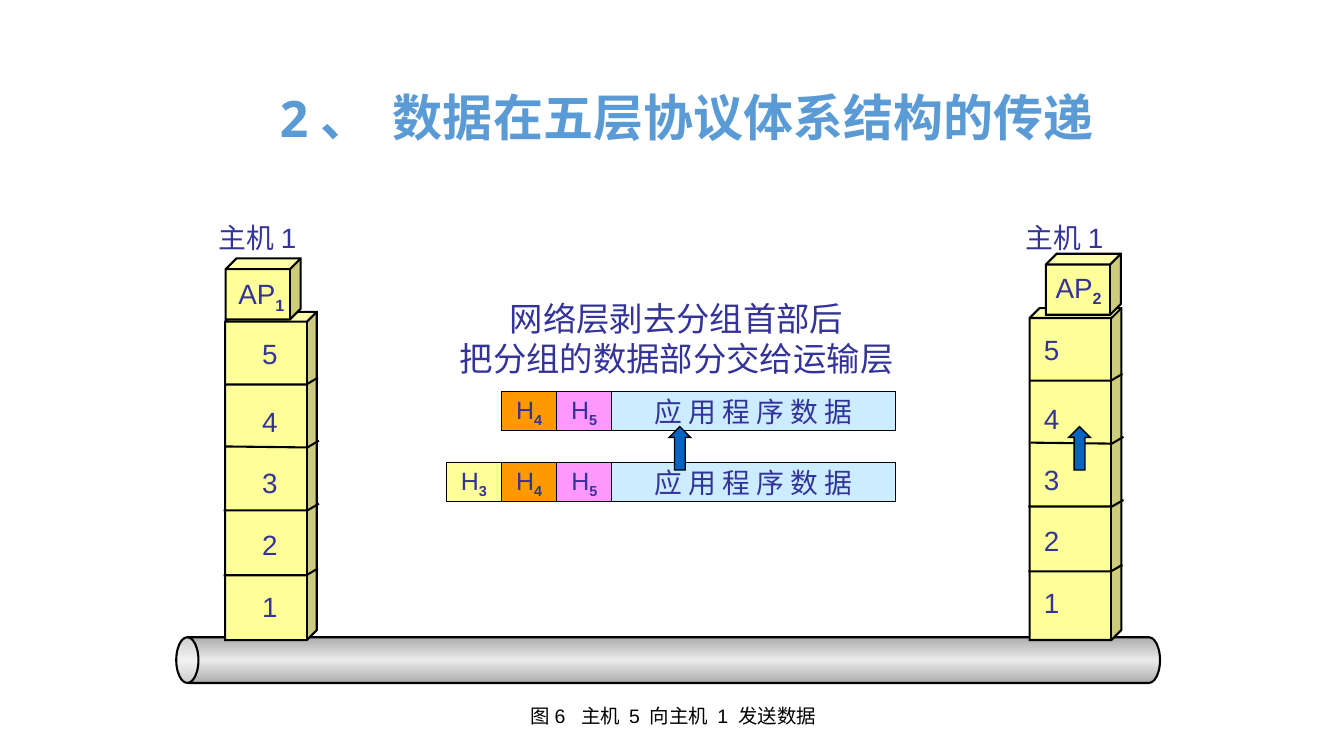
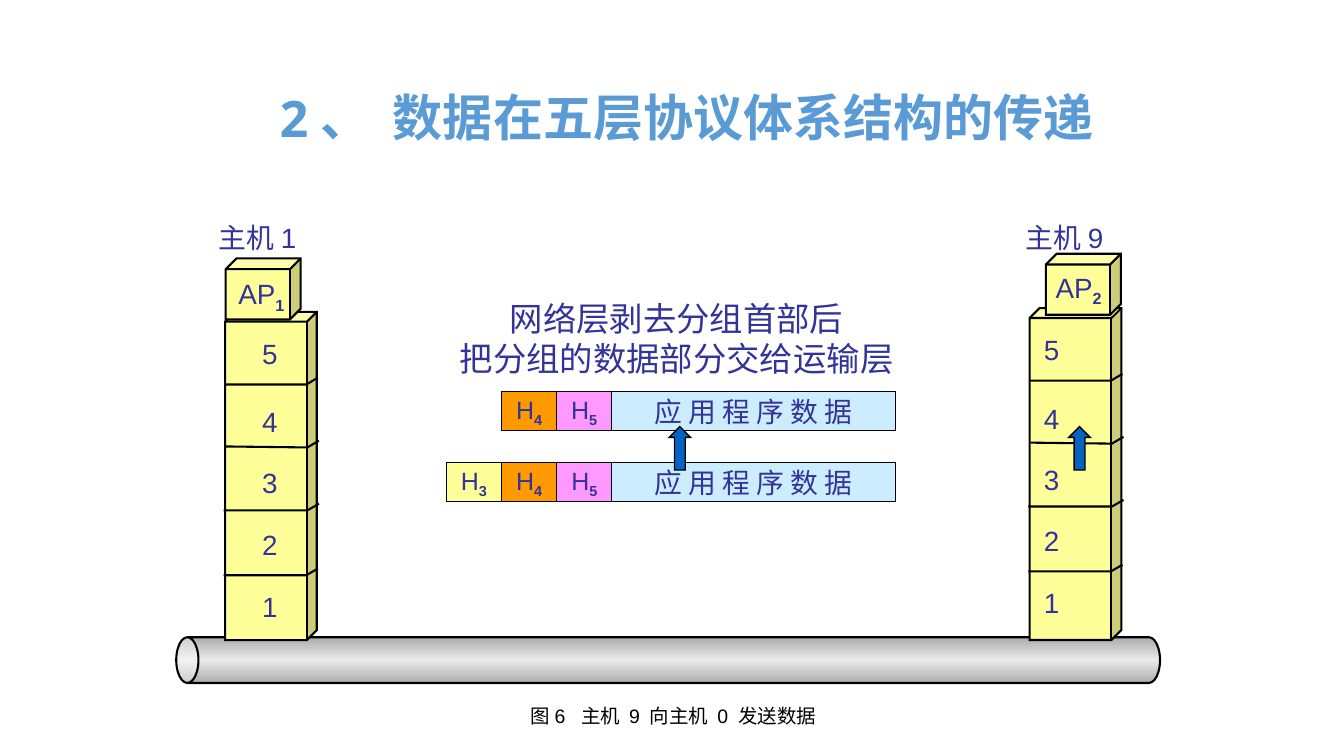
1 at (1096, 239): 1 -> 9
5 at (634, 716): 5 -> 9
1 at (723, 716): 1 -> 0
